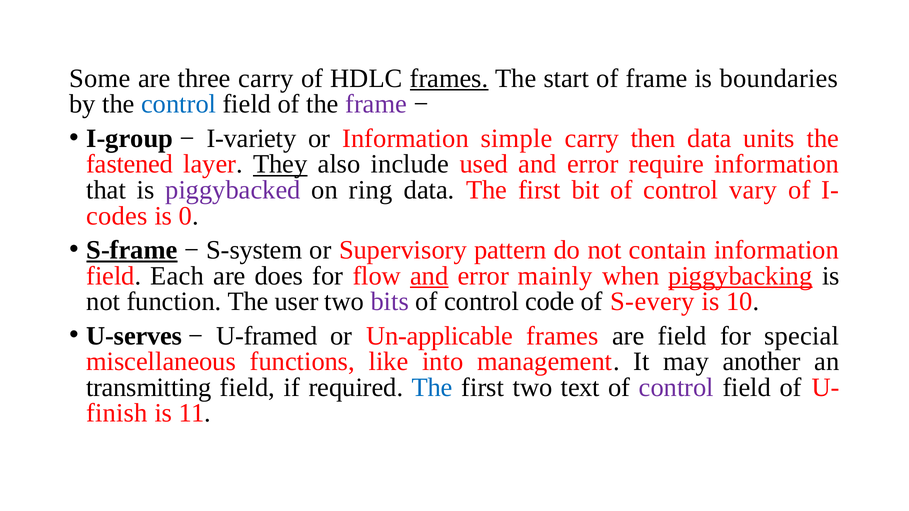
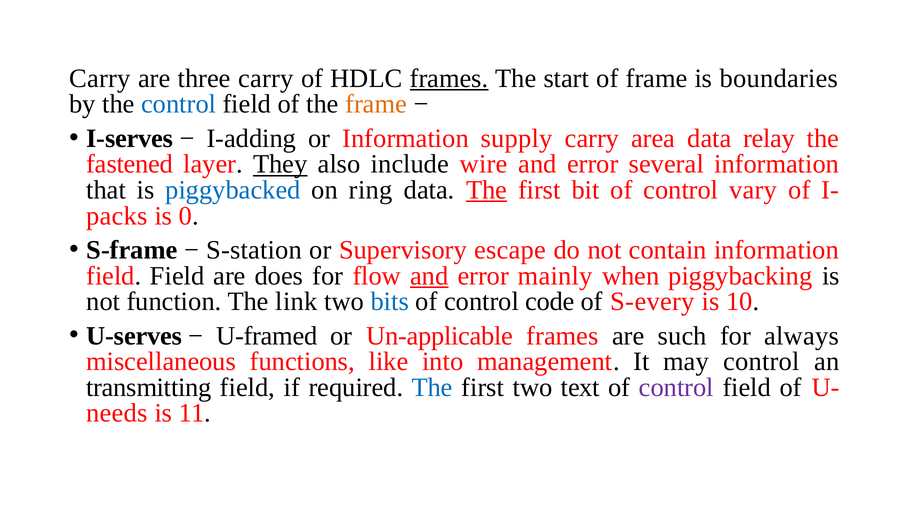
Some at (100, 78): Some -> Carry
frame at (376, 104) colour: purple -> orange
I-group: I-group -> I-serves
I-variety: I-variety -> I-adding
simple: simple -> supply
then: then -> area
units: units -> relay
used: used -> wire
require: require -> several
piggybacked colour: purple -> blue
The at (487, 190) underline: none -> present
codes: codes -> packs
S-frame underline: present -> none
S-system: S-system -> S-station
pattern: pattern -> escape
field Each: Each -> Field
piggybacking underline: present -> none
user: user -> link
bits colour: purple -> blue
are field: field -> such
special: special -> always
may another: another -> control
finish: finish -> needs
